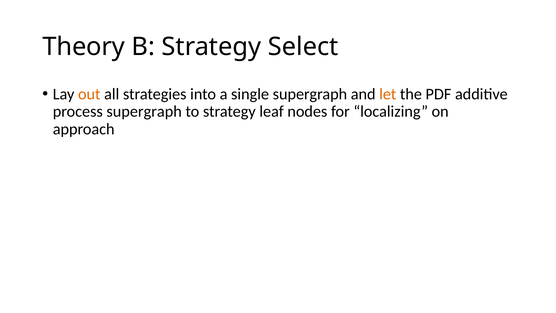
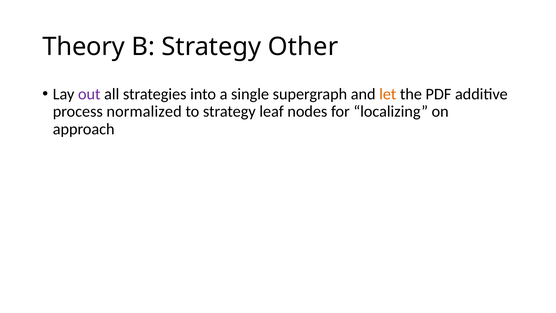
Select: Select -> Other
out colour: orange -> purple
process supergraph: supergraph -> normalized
